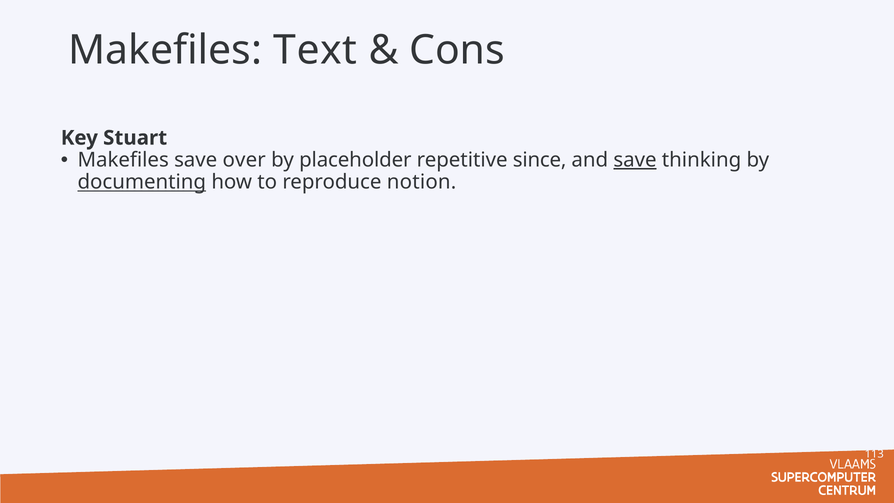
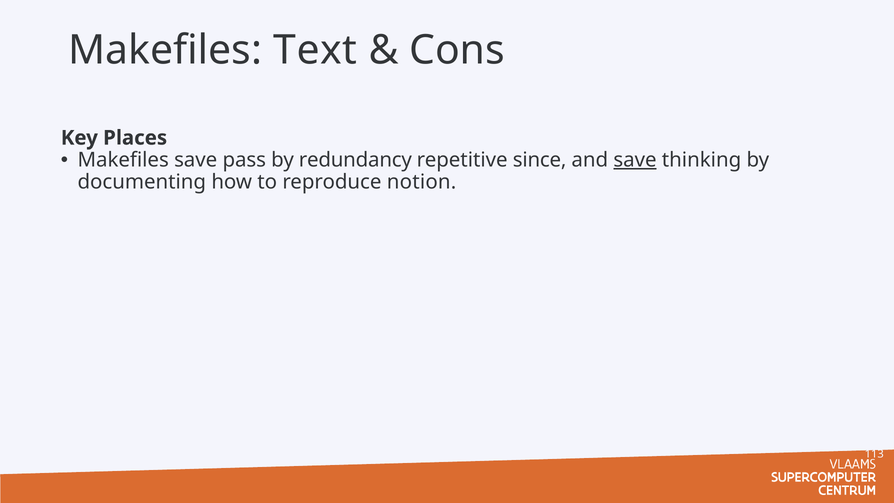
Stuart: Stuart -> Places
over: over -> pass
placeholder: placeholder -> redundancy
documenting underline: present -> none
